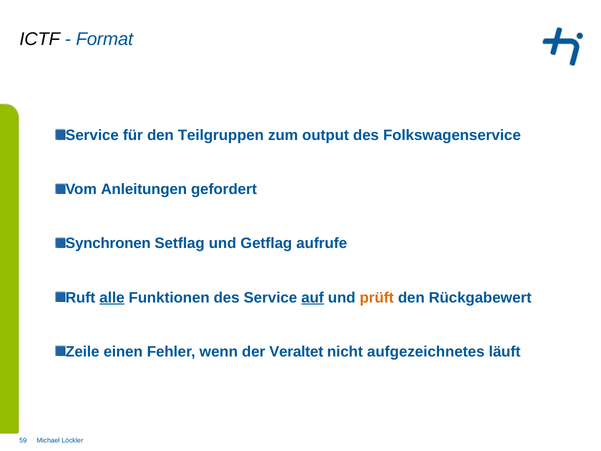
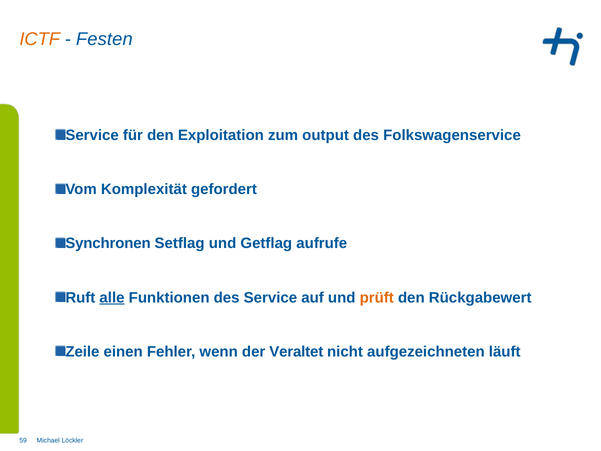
ICTF colour: black -> orange
Format: Format -> Festen
Teilgruppen: Teilgruppen -> Exploitation
Anleitungen: Anleitungen -> Komplexität
auf underline: present -> none
aufgezeichnetes: aufgezeichnetes -> aufgezeichneten
